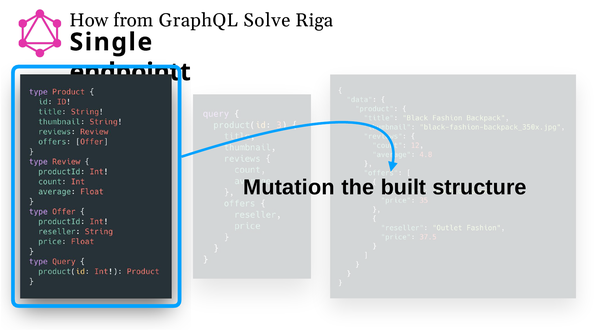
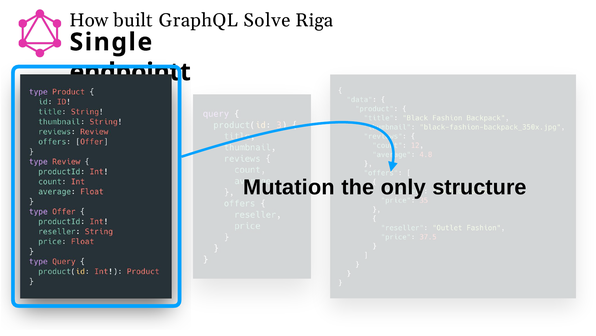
from: from -> built
built: built -> only
